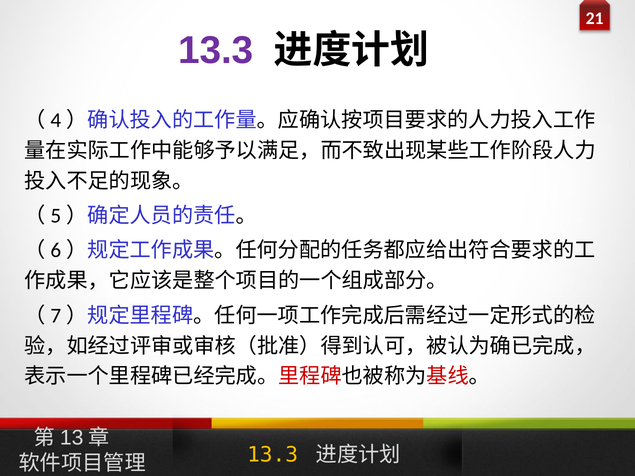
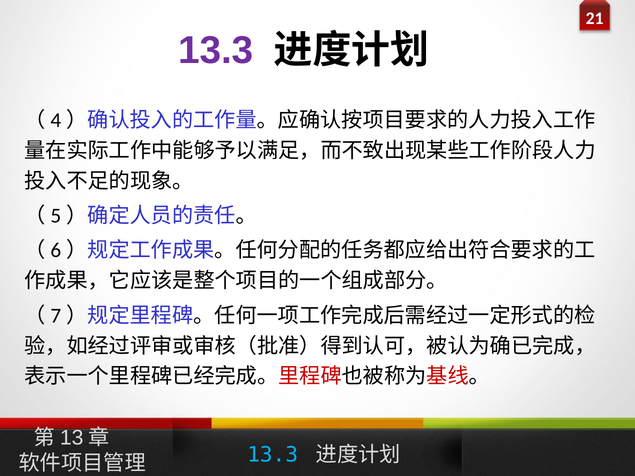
13.3 at (273, 455) colour: yellow -> light blue
